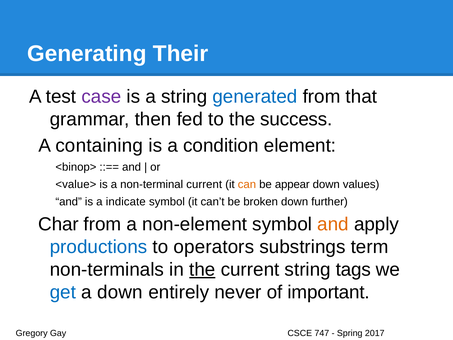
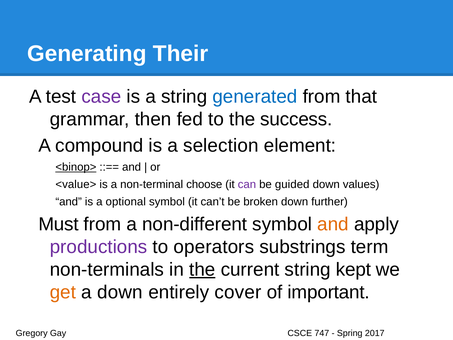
containing: containing -> compound
condition: condition -> selection
<binop> underline: none -> present
non-terminal current: current -> choose
can colour: orange -> purple
appear: appear -> guided
indicate: indicate -> optional
Char: Char -> Must
non-element: non-element -> non-different
productions colour: blue -> purple
tags: tags -> kept
get colour: blue -> orange
never: never -> cover
